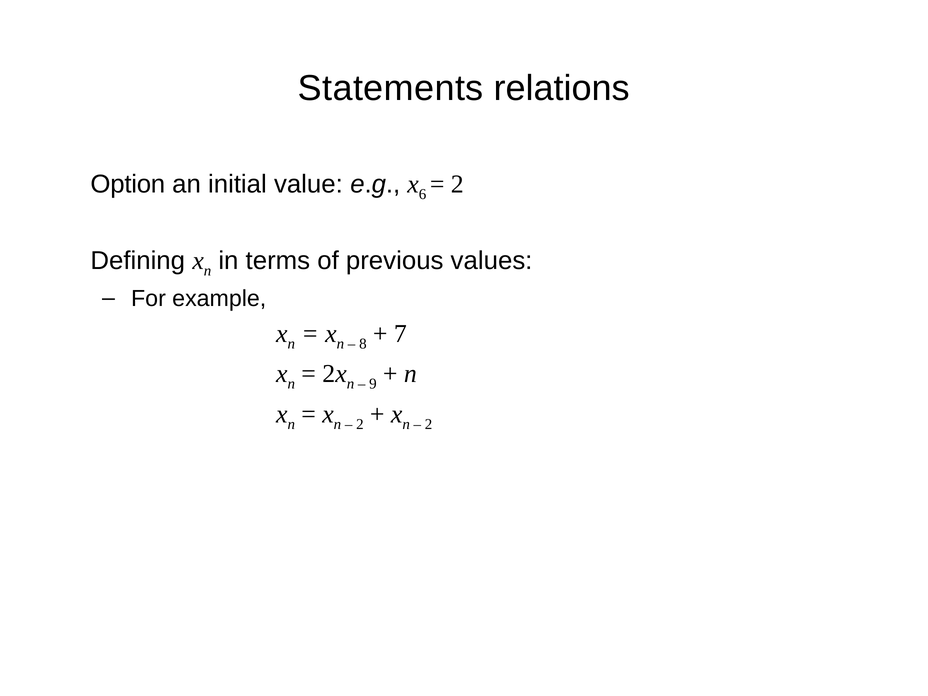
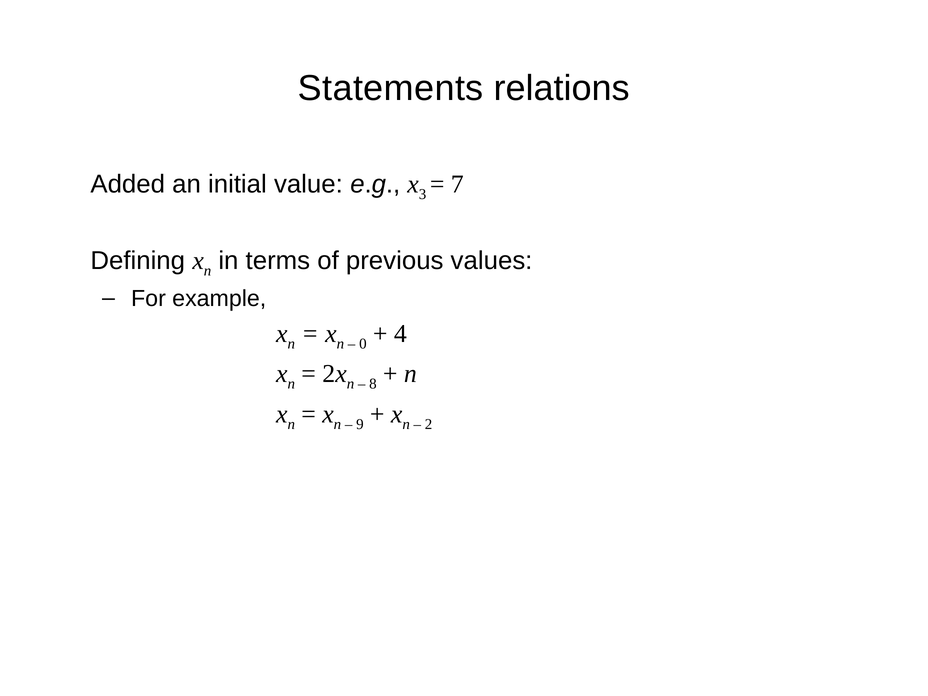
Option: Option -> Added
6: 6 -> 3
2 at (457, 184): 2 -> 7
8: 8 -> 0
7: 7 -> 4
9: 9 -> 8
2 at (360, 424): 2 -> 9
